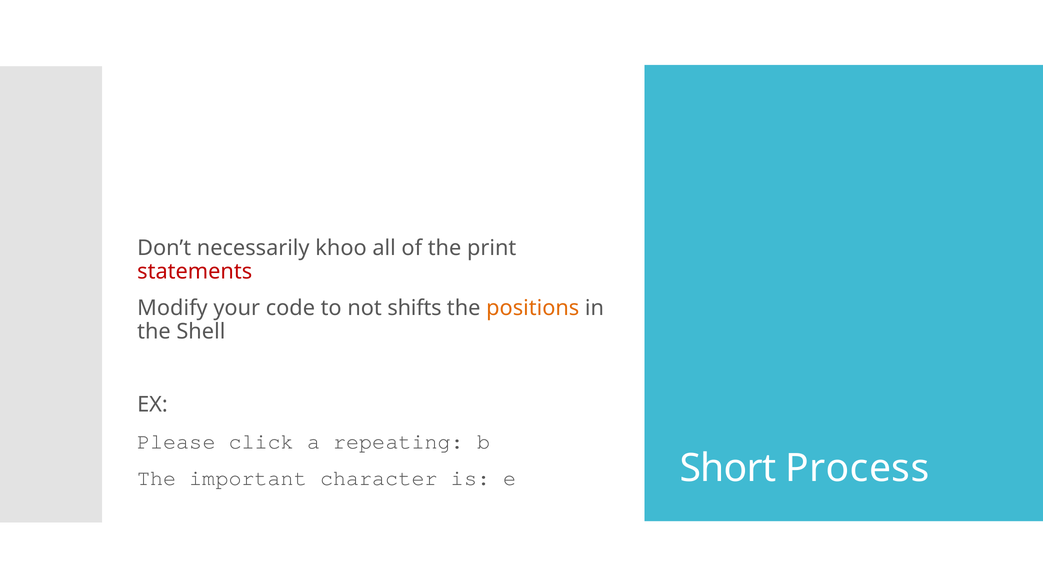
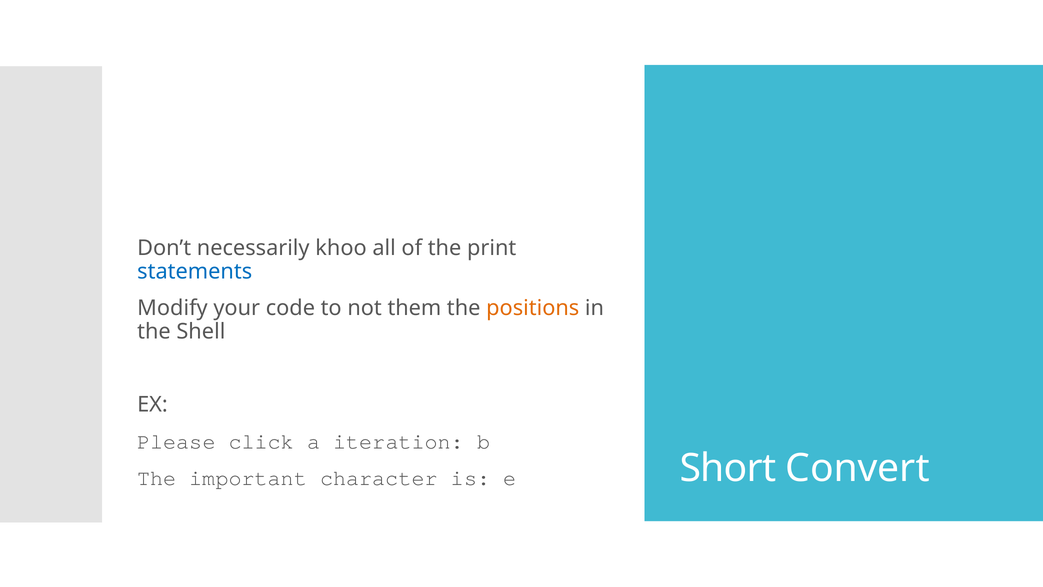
statements colour: red -> blue
shifts: shifts -> them
repeating: repeating -> iteration
Process: Process -> Convert
